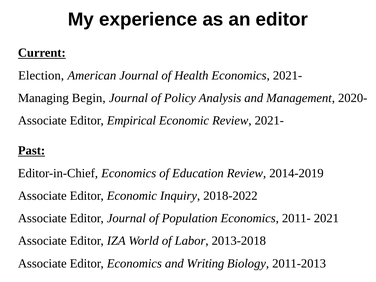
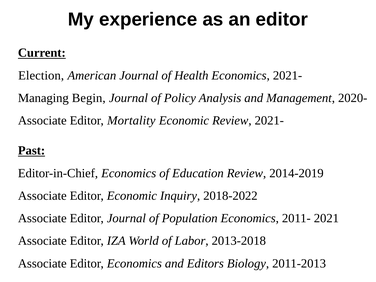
Empirical: Empirical -> Mortality
Writing: Writing -> Editors
